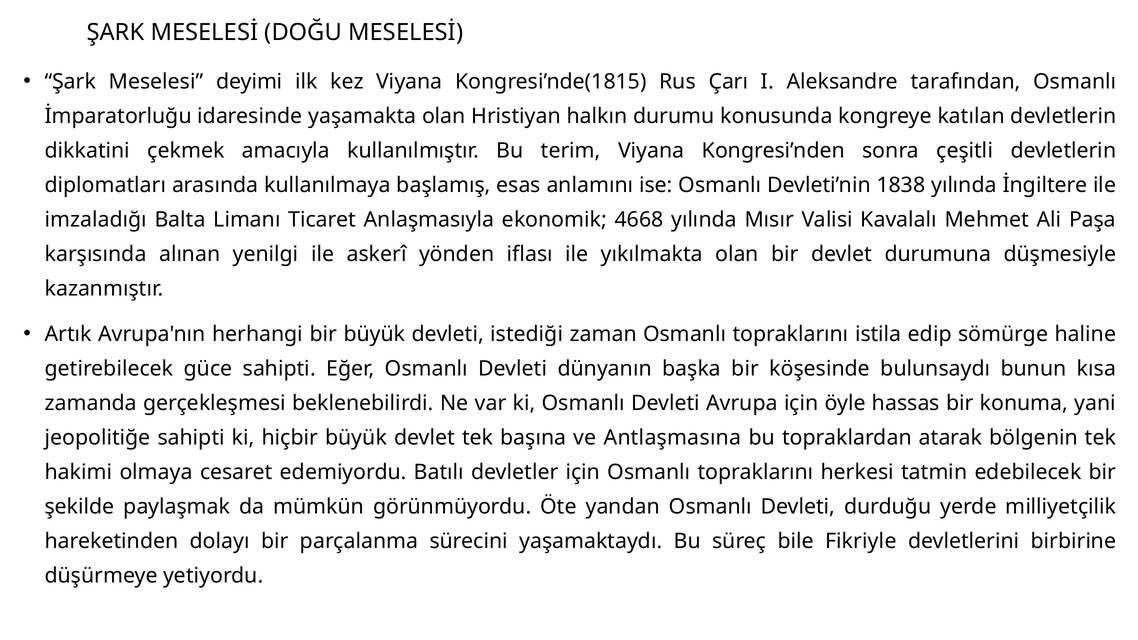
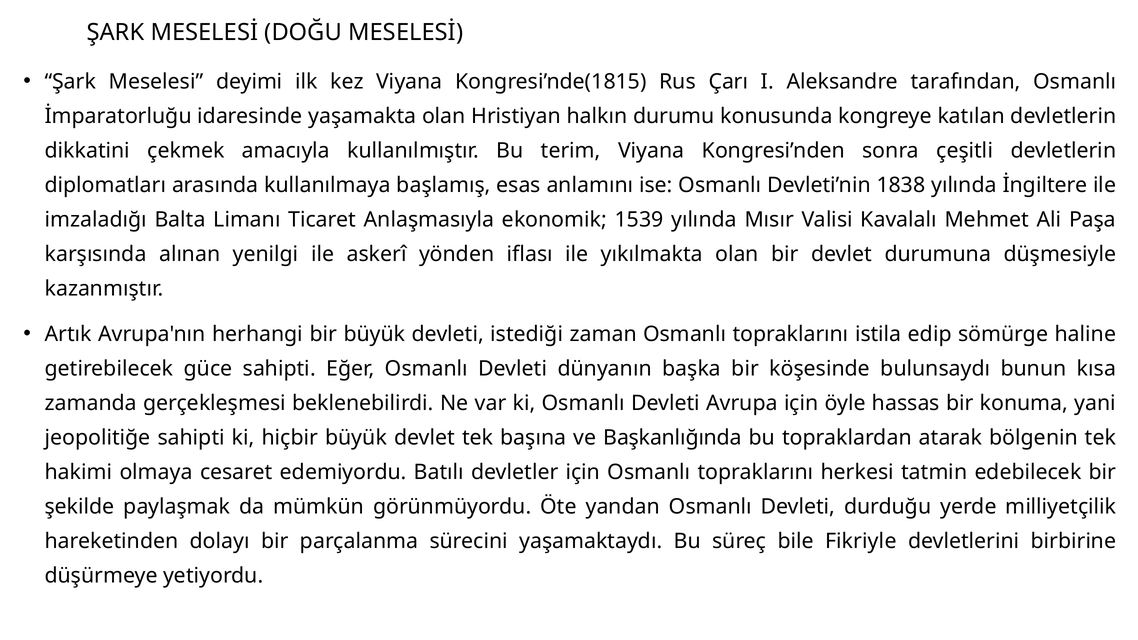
4668: 4668 -> 1539
Antlaşmasına: Antlaşmasına -> Başkanlığında
